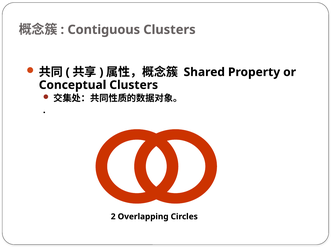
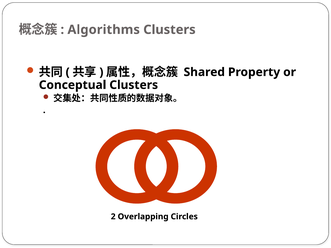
Contiguous: Contiguous -> Algorithms
